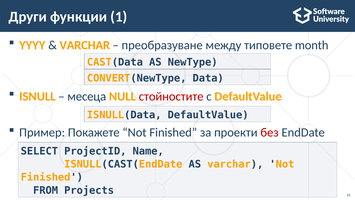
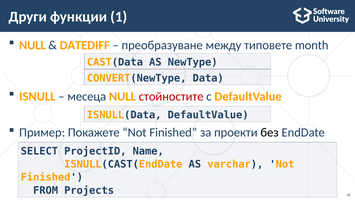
YYYY at (32, 45): YYYY -> NULL
VARCHAR at (85, 45): VARCHAR -> DATEDIFF
без colour: red -> black
